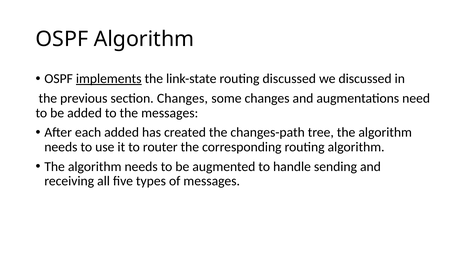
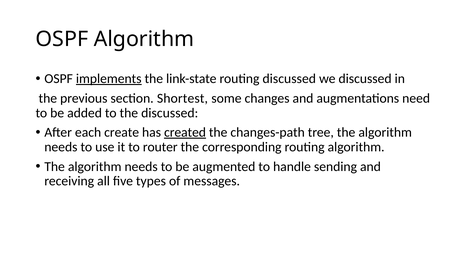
section Changes: Changes -> Shortest
the messages: messages -> discussed
each added: added -> create
created underline: none -> present
